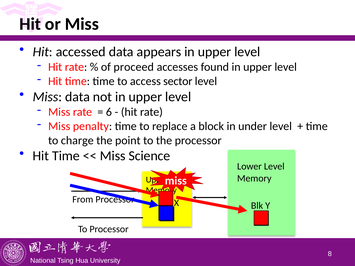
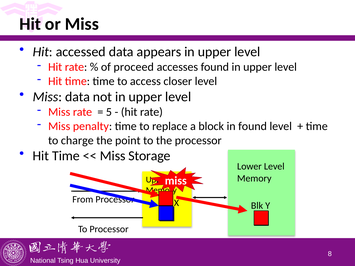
sector: sector -> closer
6: 6 -> 5
in under: under -> found
Science: Science -> Storage
